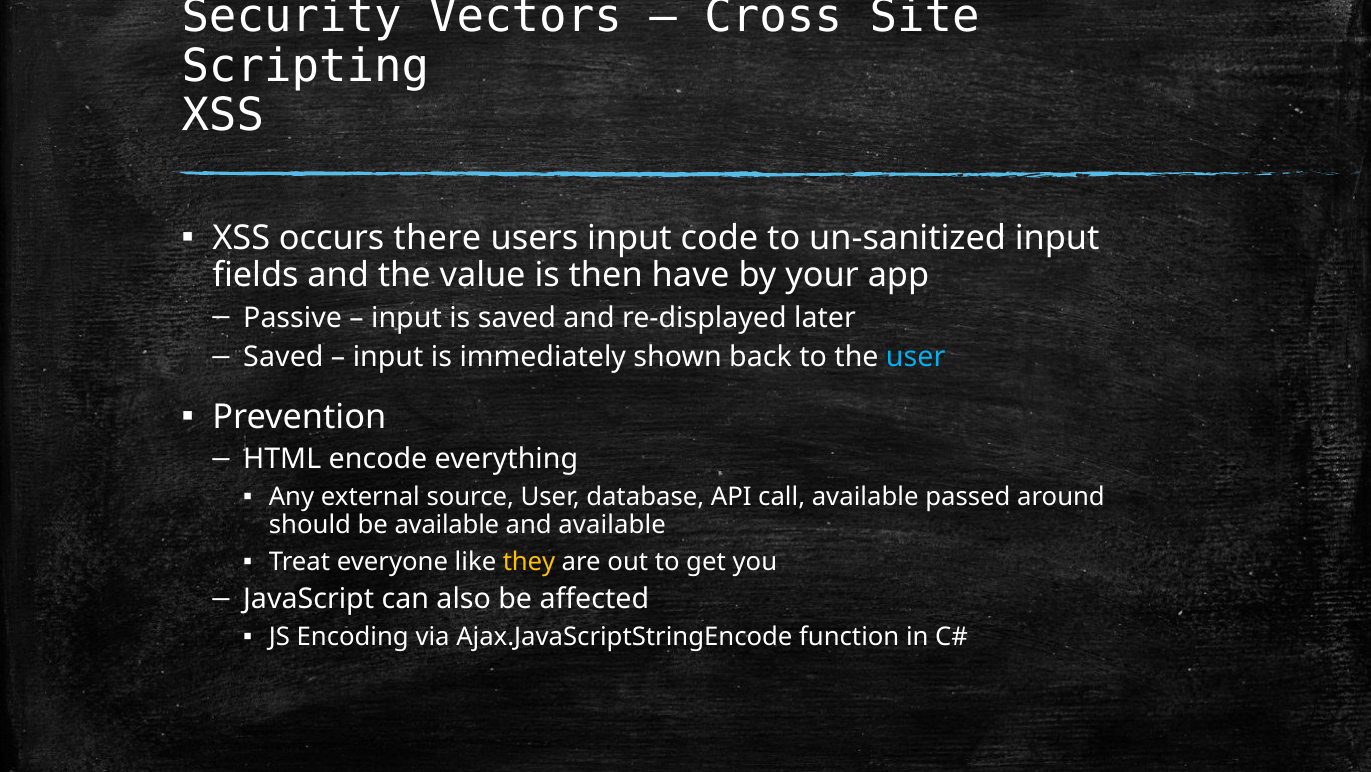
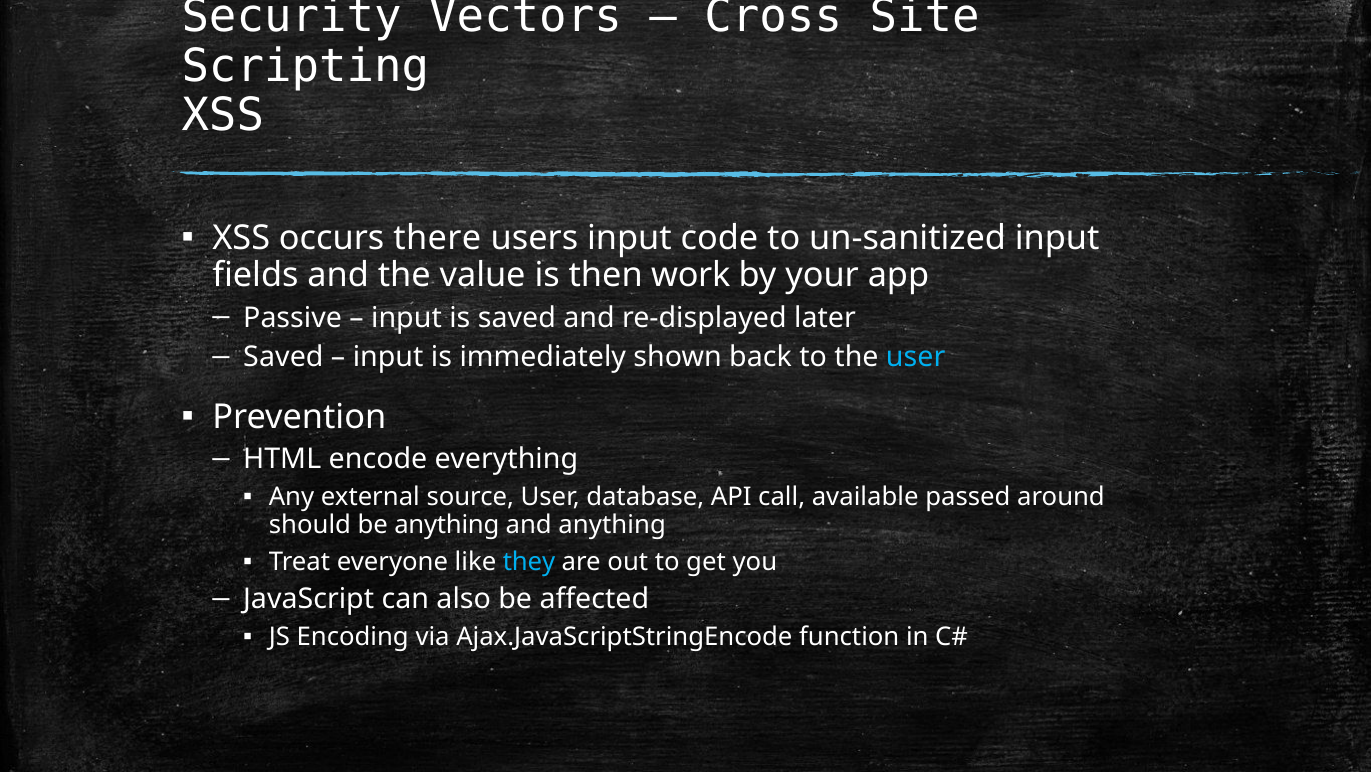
have: have -> work
be available: available -> anything
and available: available -> anything
they colour: yellow -> light blue
